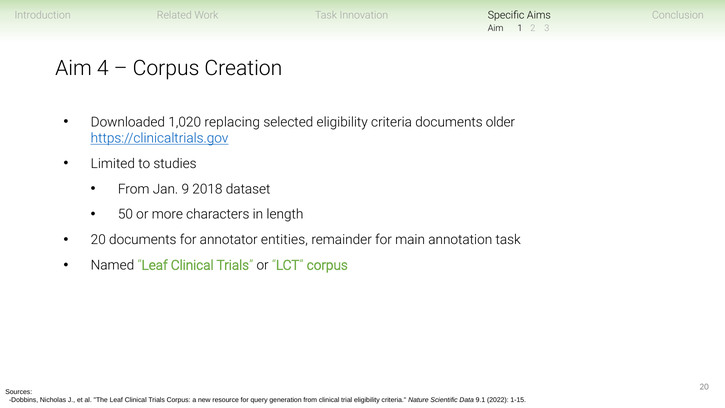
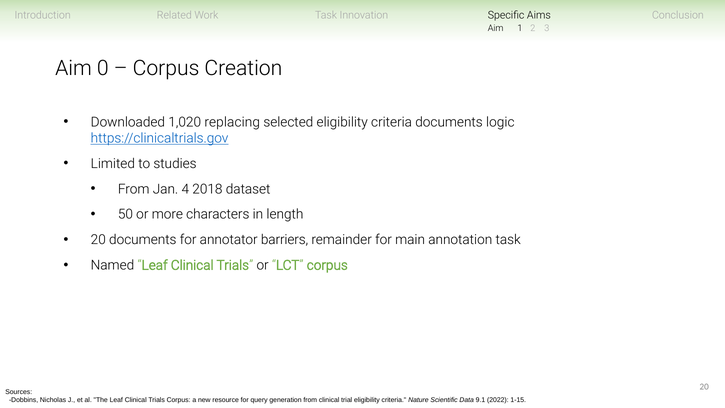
4: 4 -> 0
older: older -> logic
9: 9 -> 4
entities: entities -> barriers
